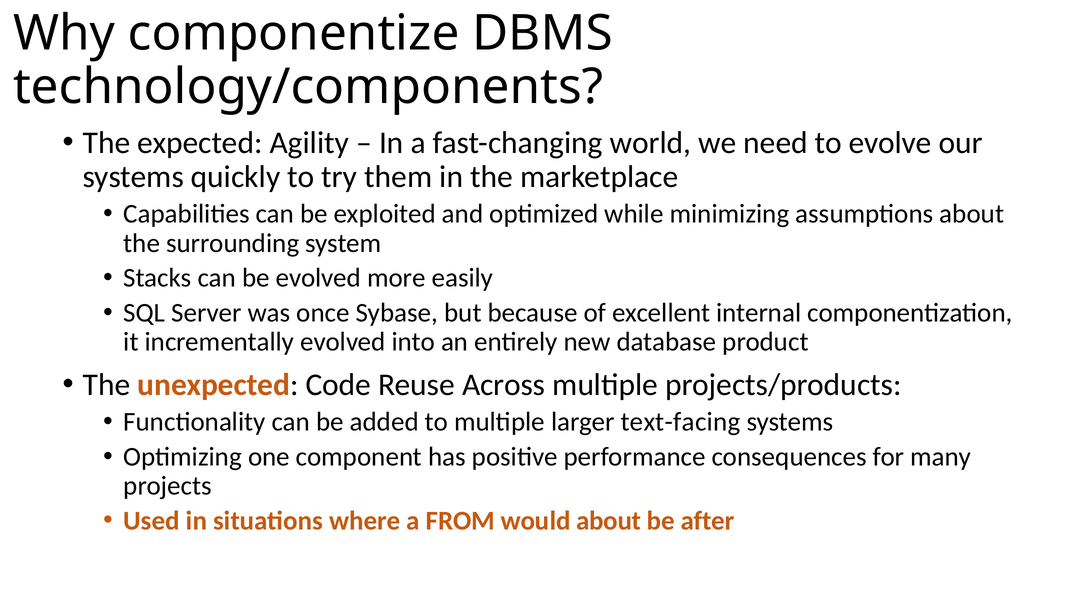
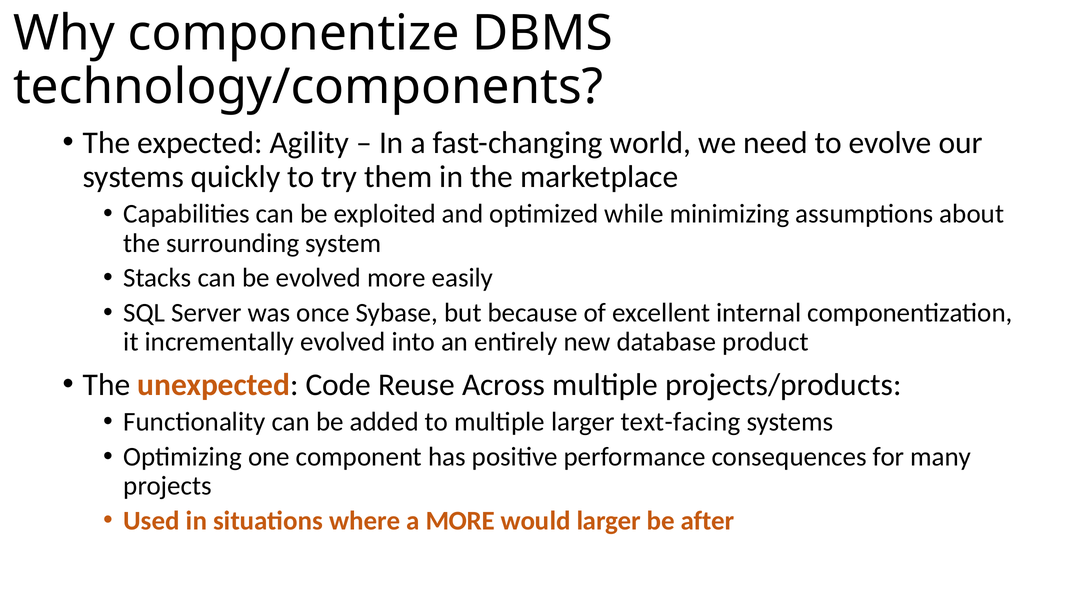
a FROM: FROM -> MORE
would about: about -> larger
